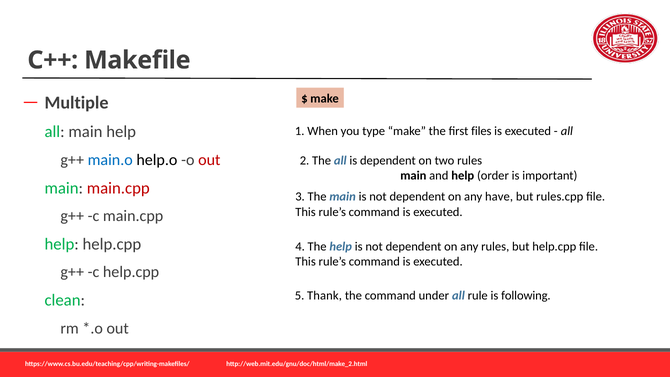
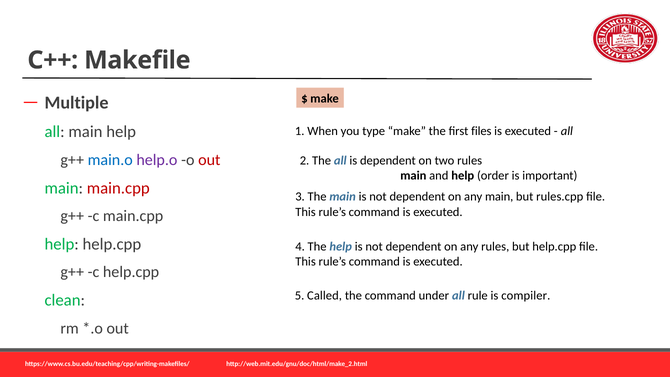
help.o colour: black -> purple
any have: have -> main
Thank: Thank -> Called
following: following -> compiler
